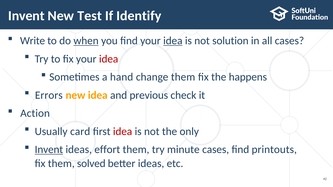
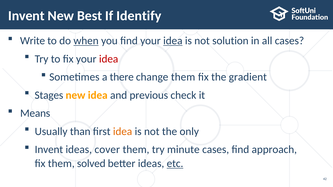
Test: Test -> Best
hand: hand -> there
happens: happens -> gradient
Errors: Errors -> Stages
Action: Action -> Means
card: card -> than
idea at (123, 132) colour: red -> orange
Invent at (49, 150) underline: present -> none
effort: effort -> cover
printouts: printouts -> approach
etc underline: none -> present
